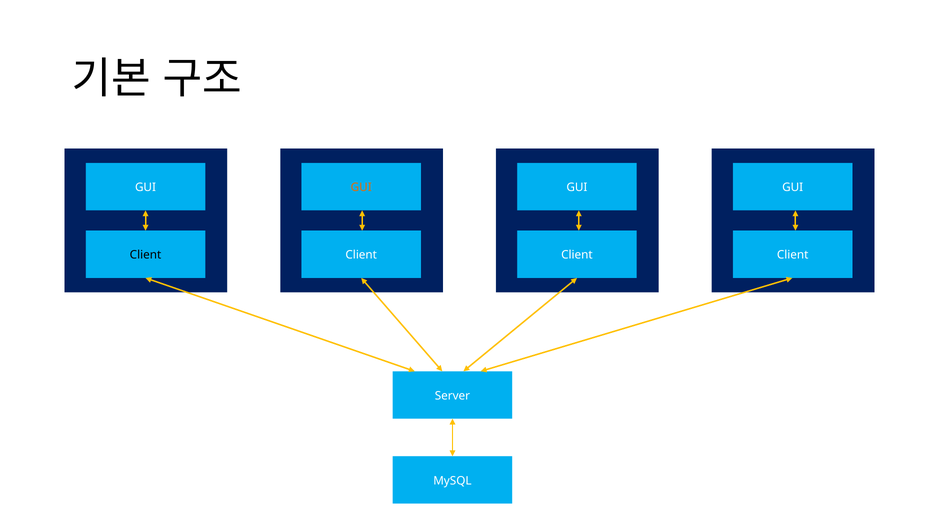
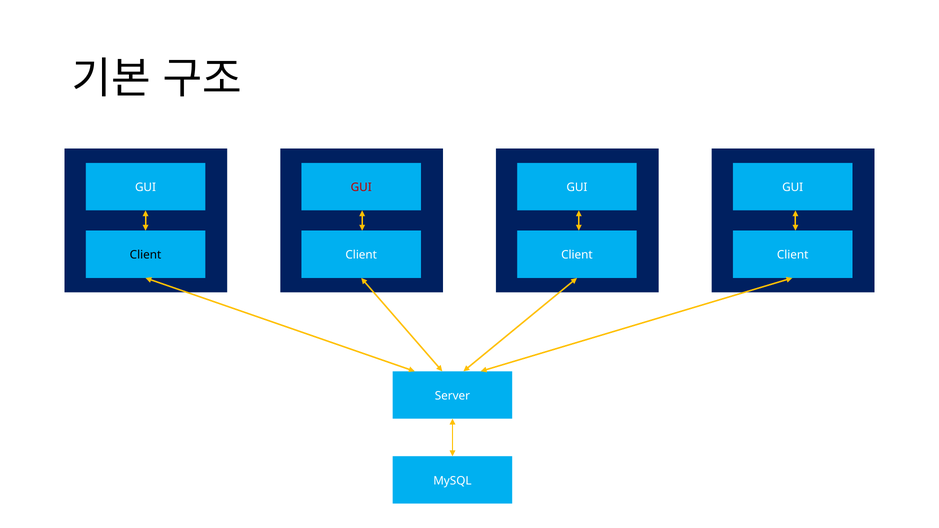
GUI at (361, 188) colour: orange -> red
